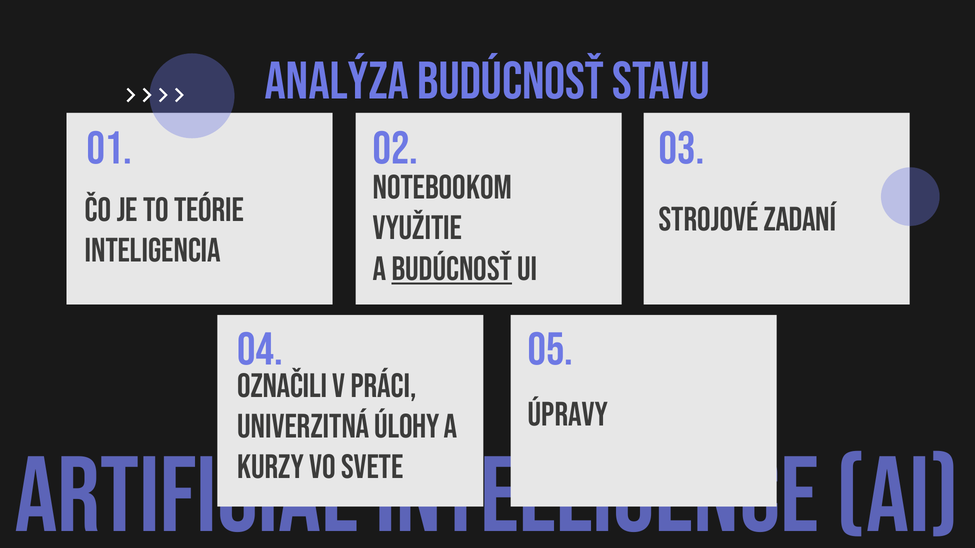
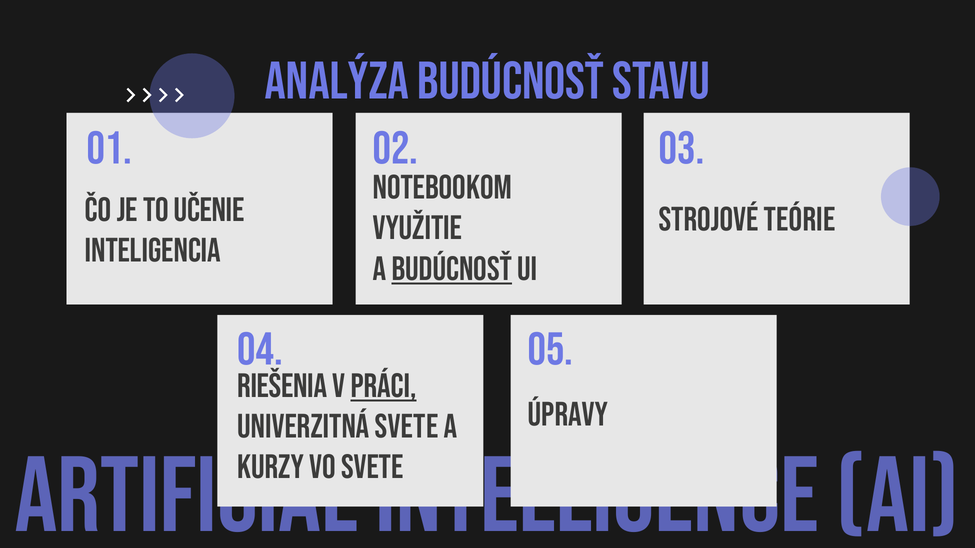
teórie: teórie -> učenie
zadaní: zadaní -> teórie
Označili: Označili -> Riešenia
práci underline: none -> present
univerzitná úlohy: úlohy -> svete
